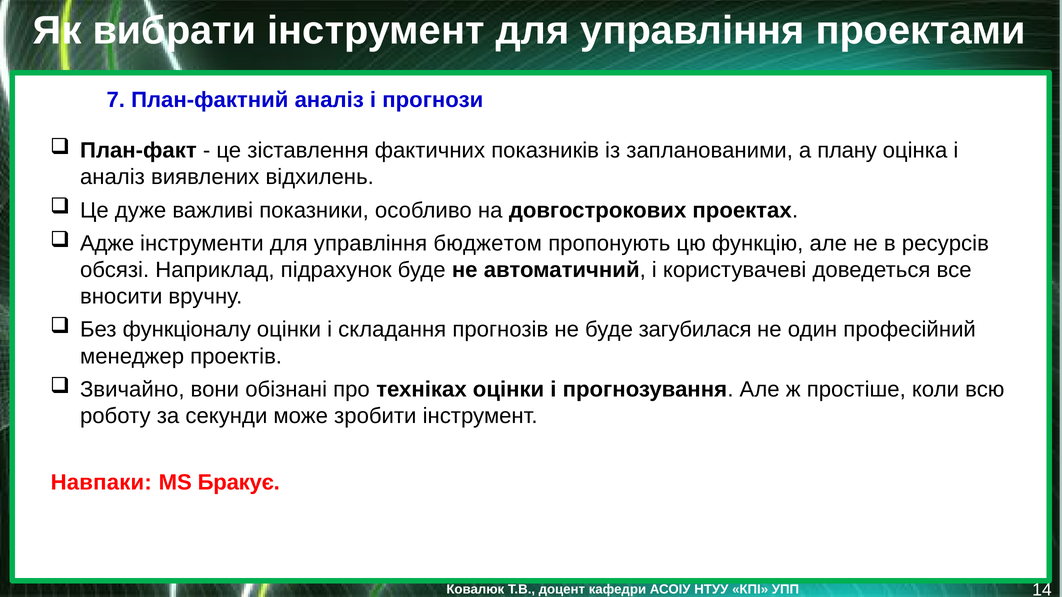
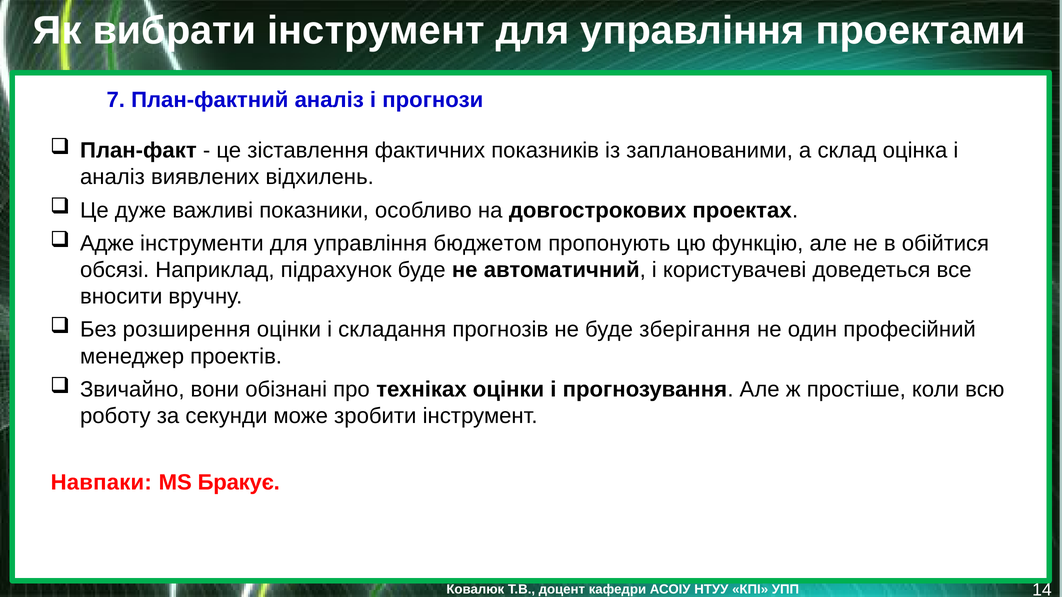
плану: плану -> склад
ресурсів: ресурсів -> обійтися
функціоналу: функціоналу -> розширення
загубилася: загубилася -> зберігання
